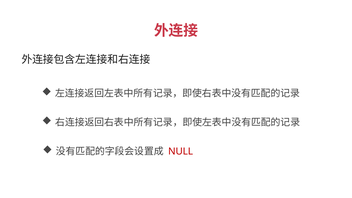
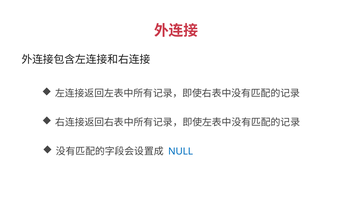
NULL colour: red -> blue
